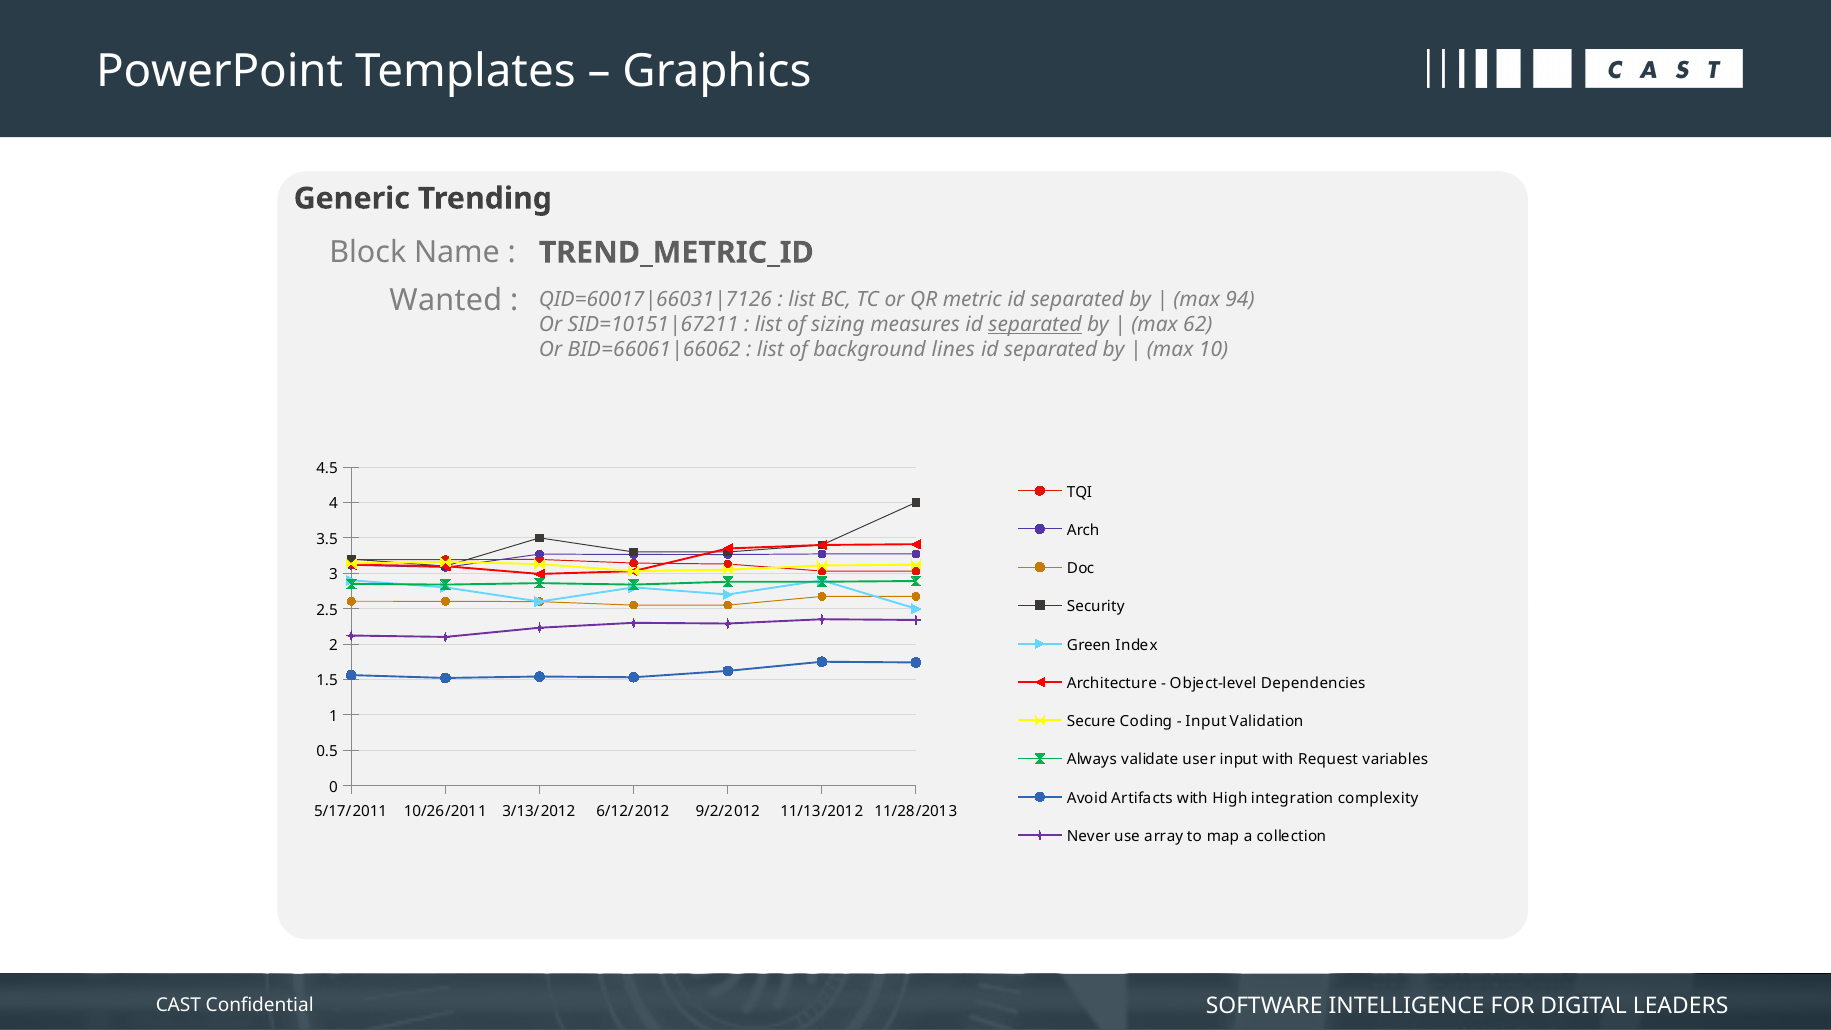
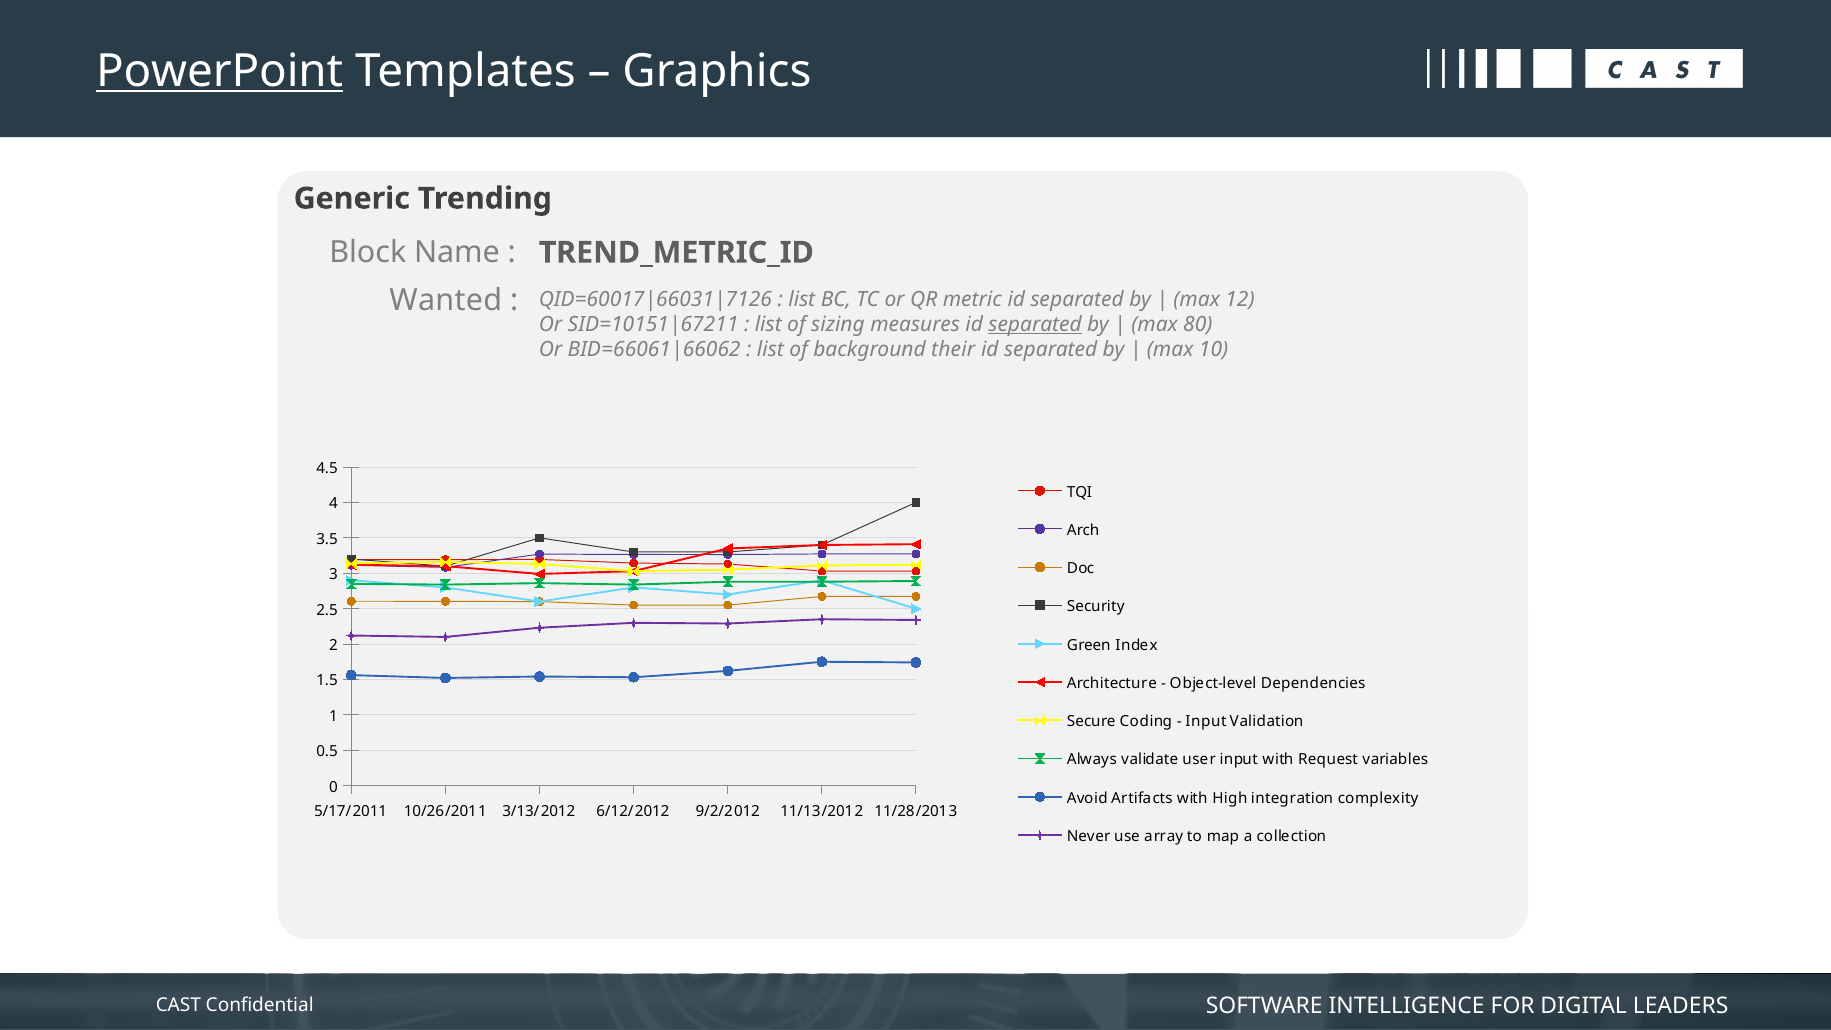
PowerPoint underline: none -> present
94: 94 -> 12
62: 62 -> 80
lines: lines -> their
